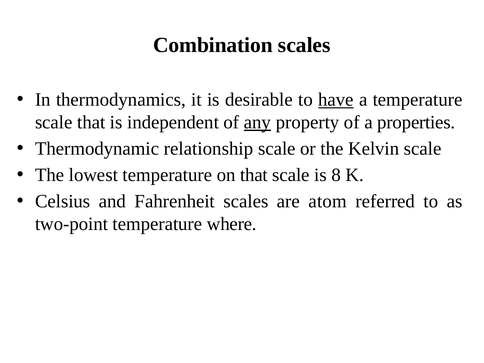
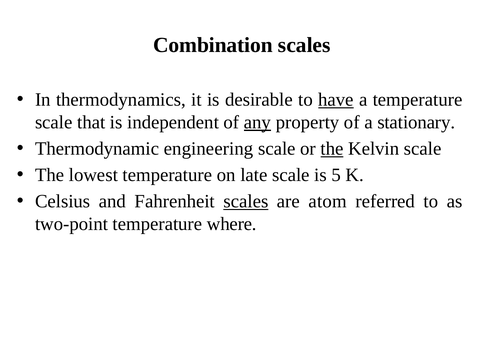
properties: properties -> stationary
relationship: relationship -> engineering
the at (332, 149) underline: none -> present
on that: that -> late
8: 8 -> 5
scales at (246, 201) underline: none -> present
